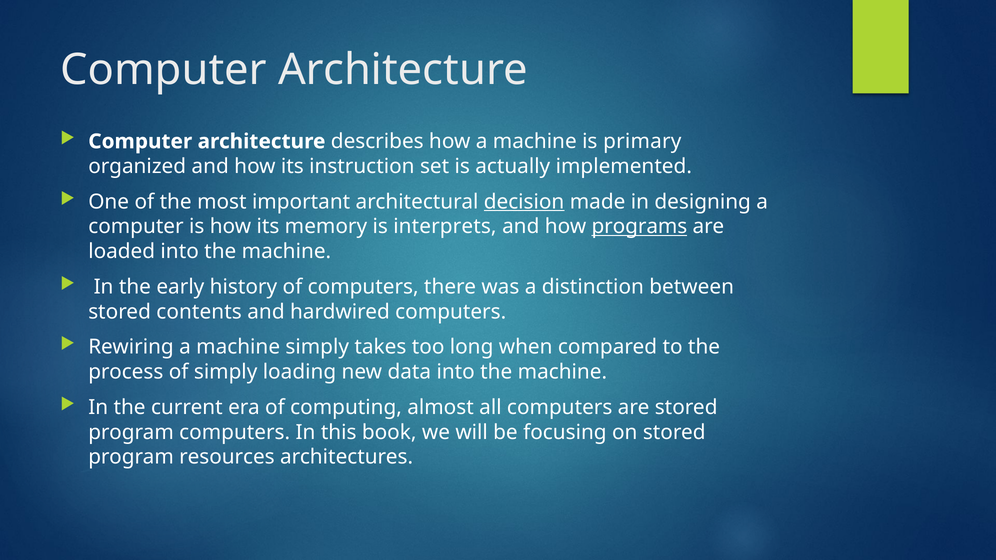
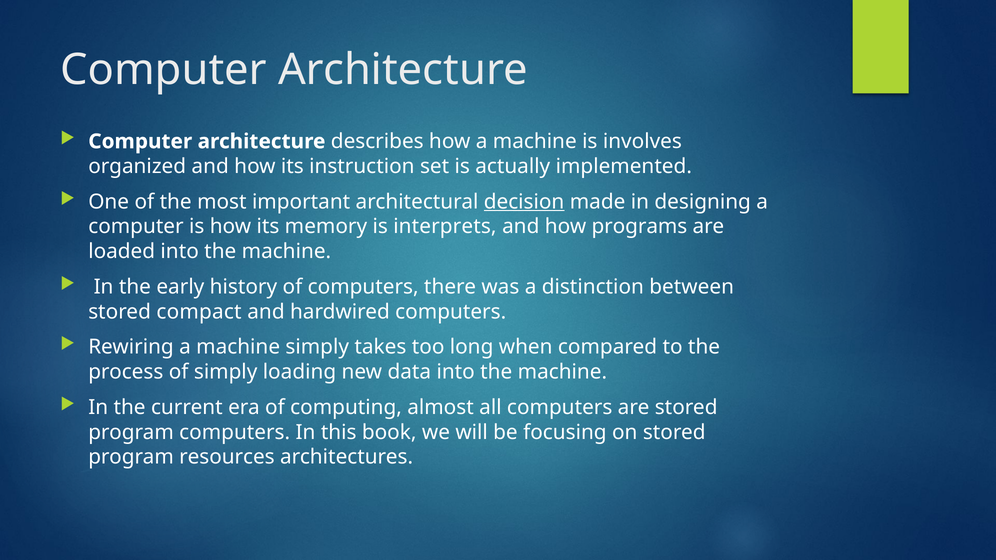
primary: primary -> involves
programs underline: present -> none
contents: contents -> compact
